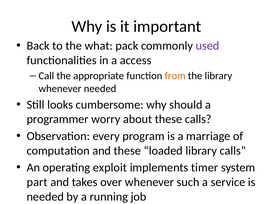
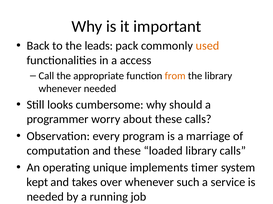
what: what -> leads
used colour: purple -> orange
exploit: exploit -> unique
part: part -> kept
